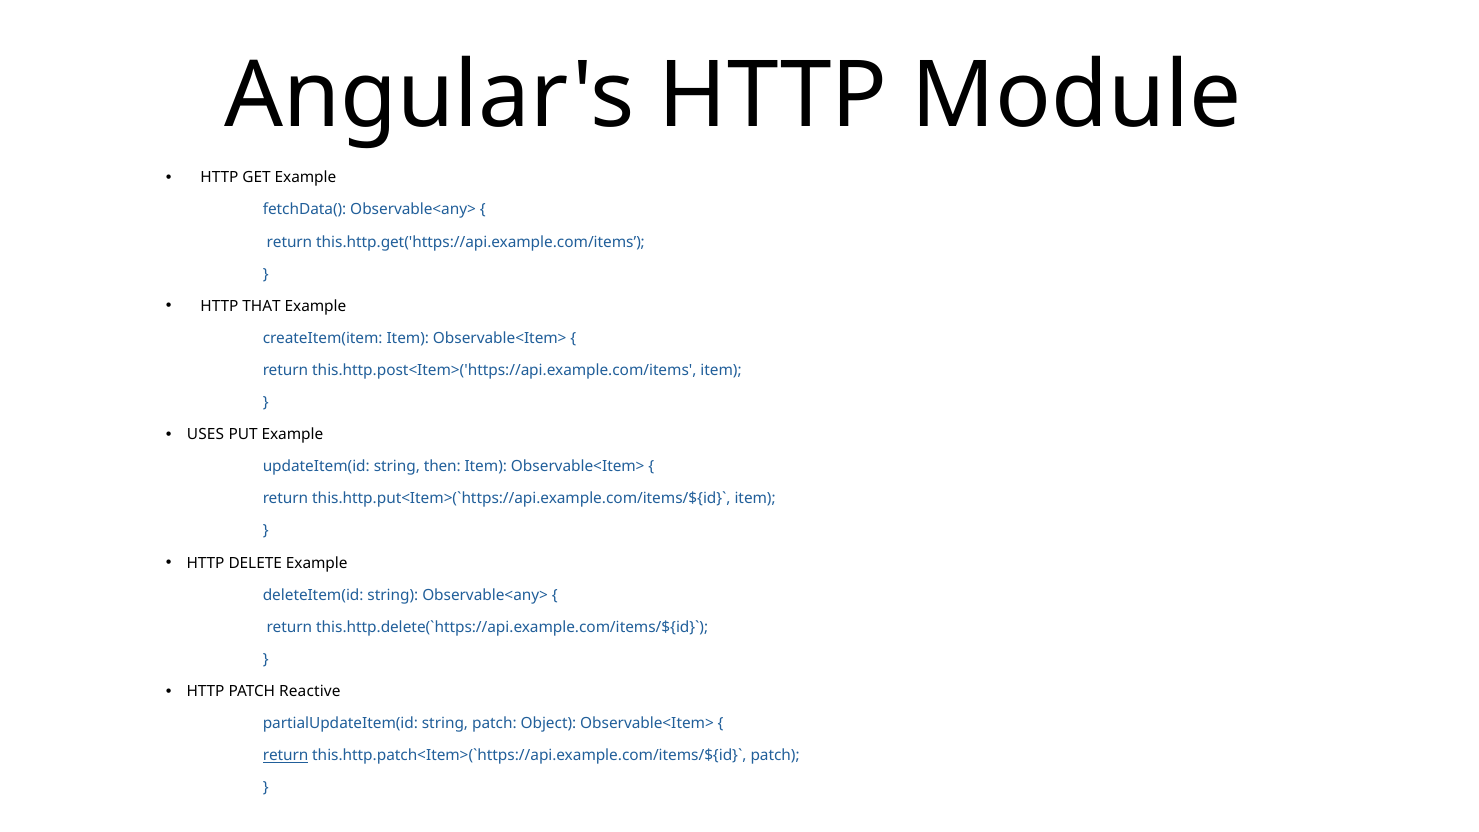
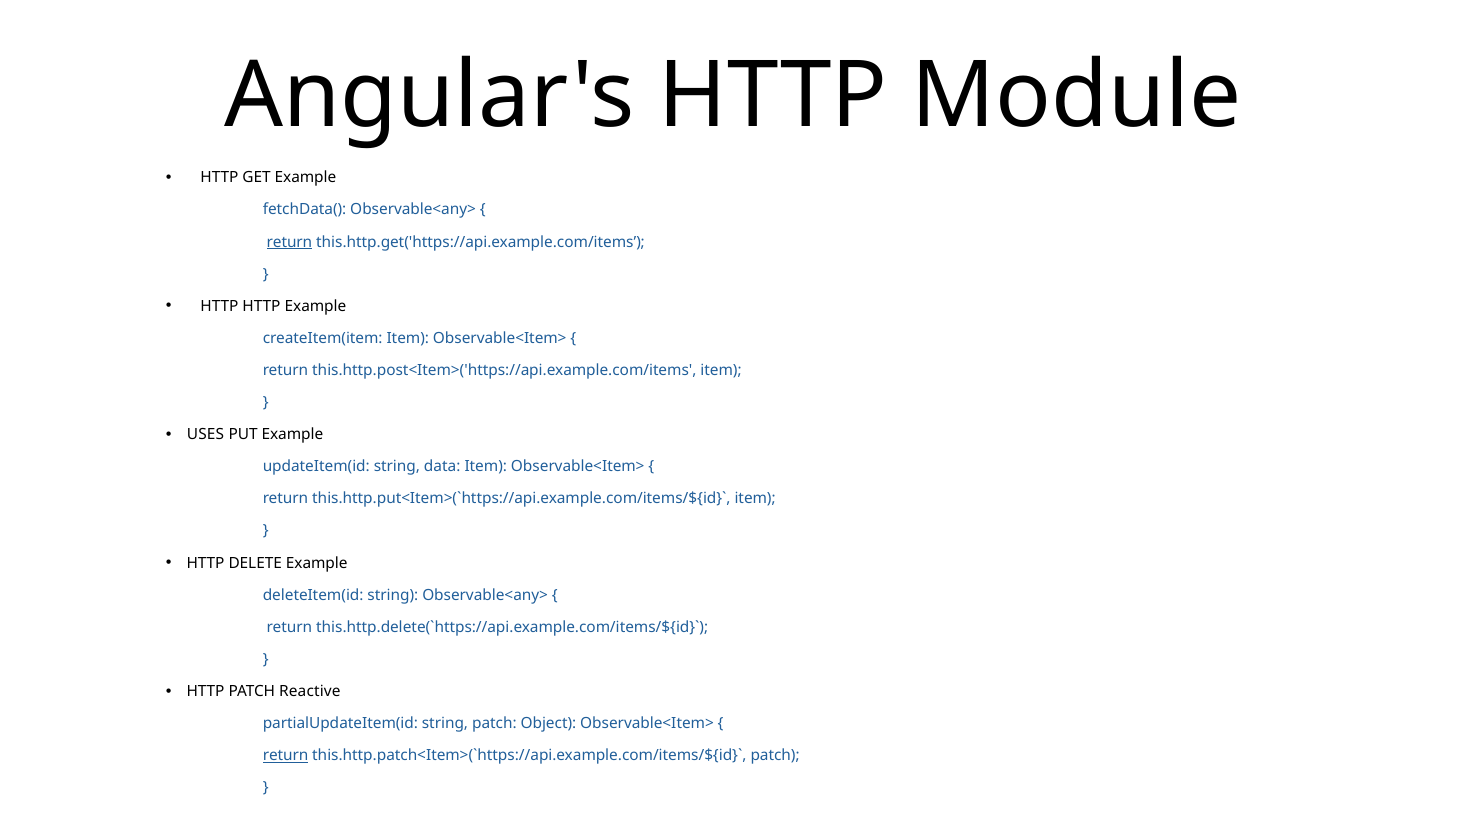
return at (289, 242) underline: none -> present
HTTP THAT: THAT -> HTTP
then: then -> data
